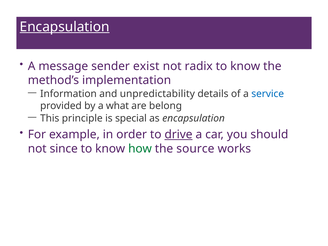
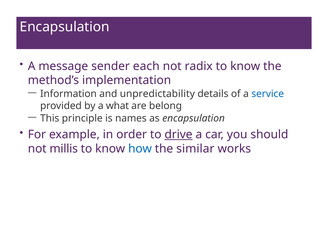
Encapsulation at (65, 27) underline: present -> none
exist: exist -> each
special: special -> names
since: since -> millis
how colour: green -> blue
source: source -> similar
